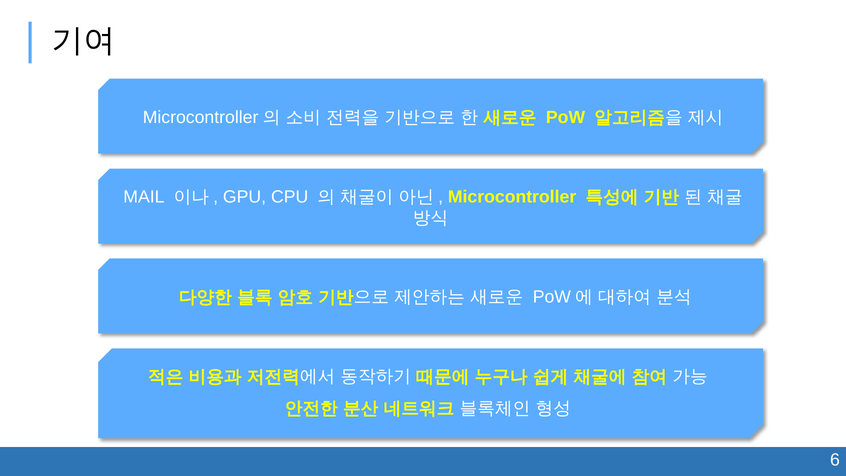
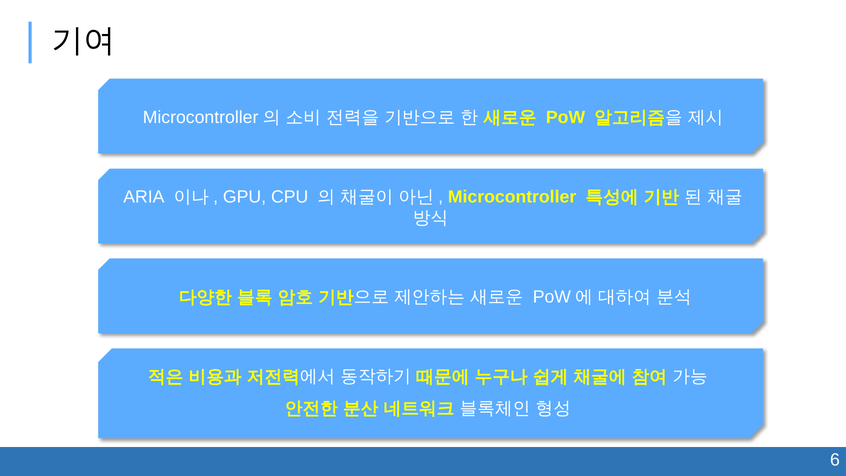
MAIL: MAIL -> ARIA
